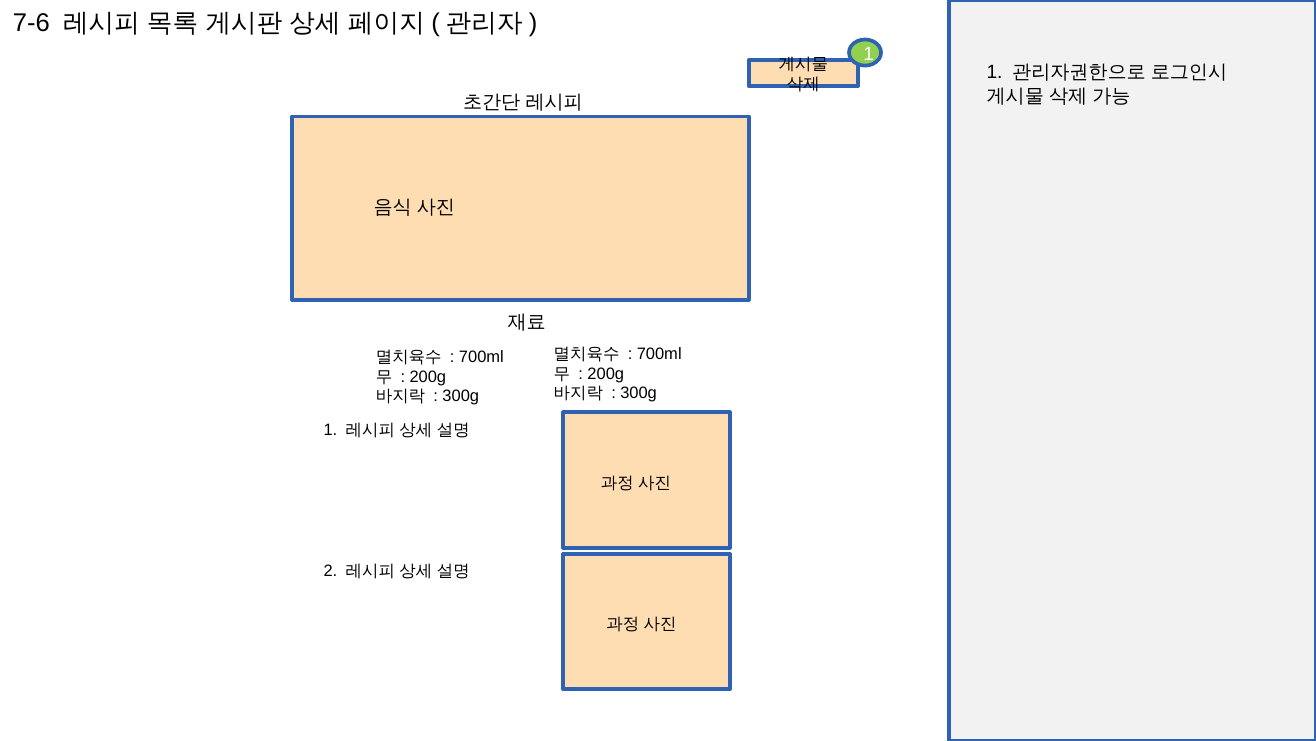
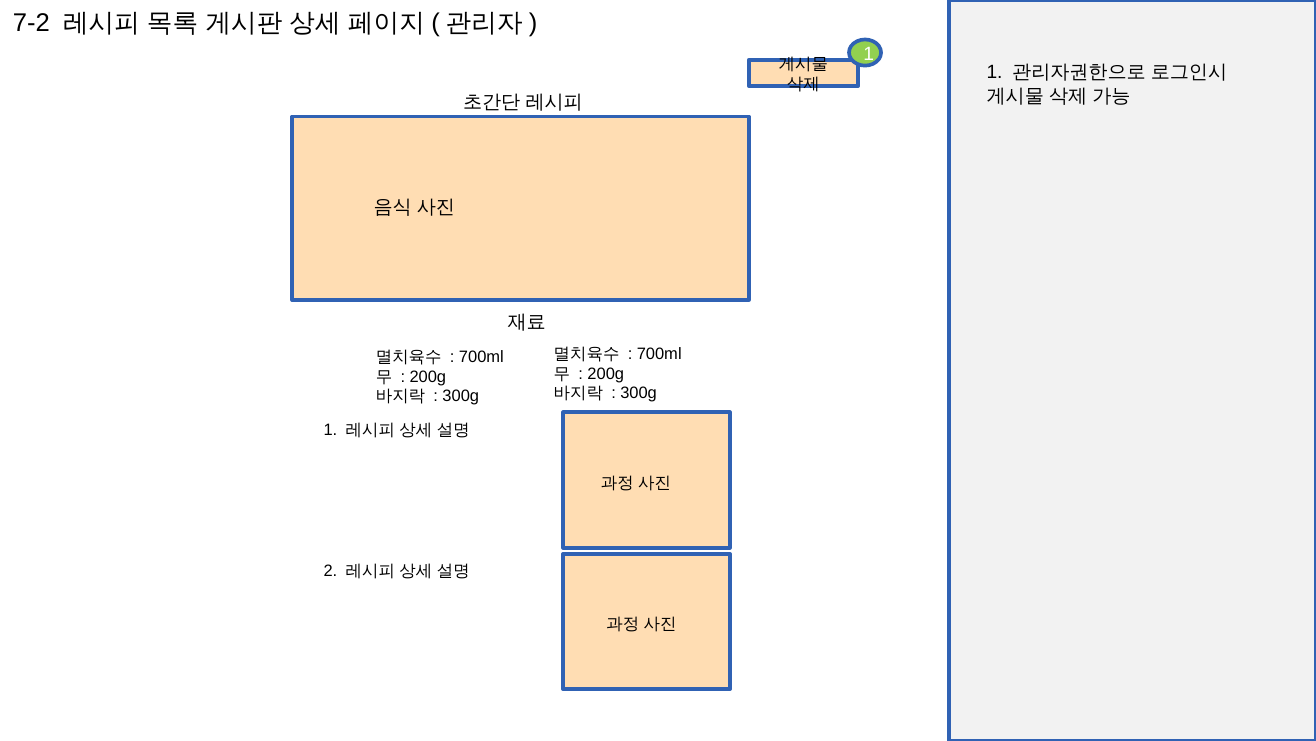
7-6: 7-6 -> 7-2
